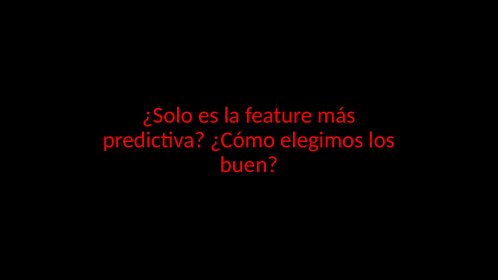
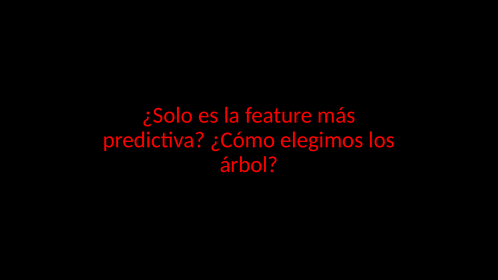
buen: buen -> árbol
